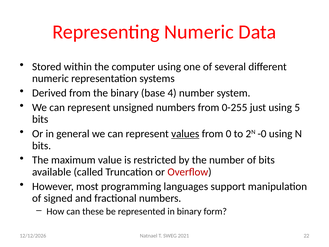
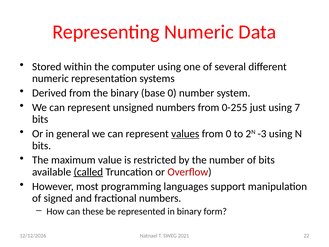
base 4: 4 -> 0
5: 5 -> 7
-0: -0 -> -3
called underline: none -> present
